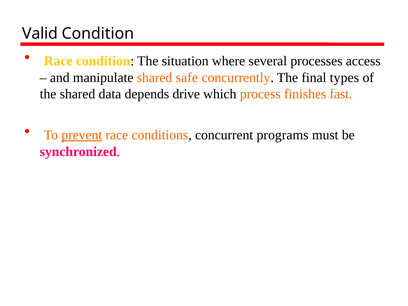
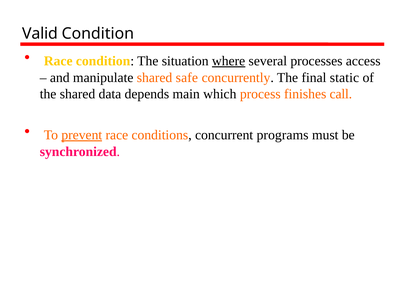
where underline: none -> present
types: types -> static
drive: drive -> main
fast: fast -> call
